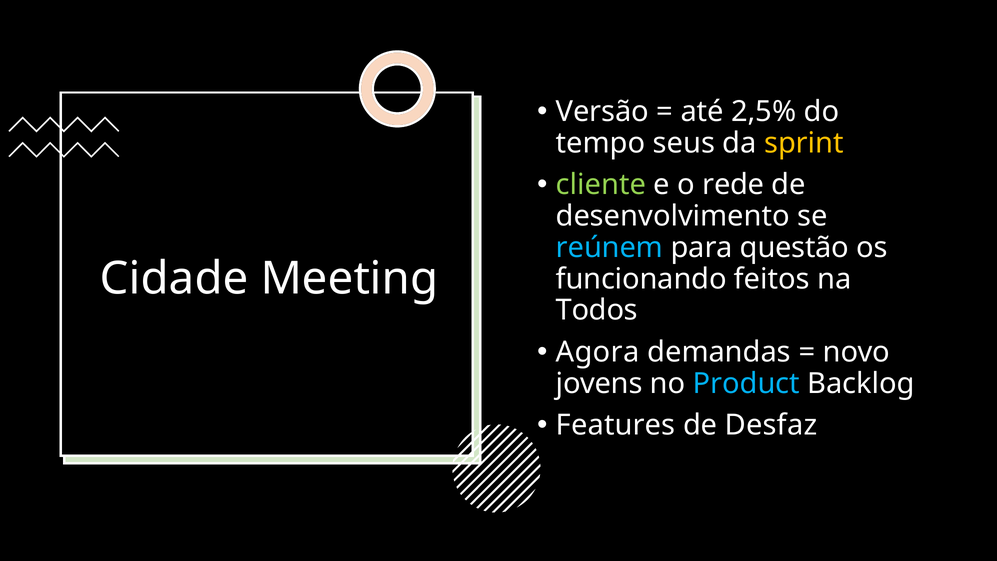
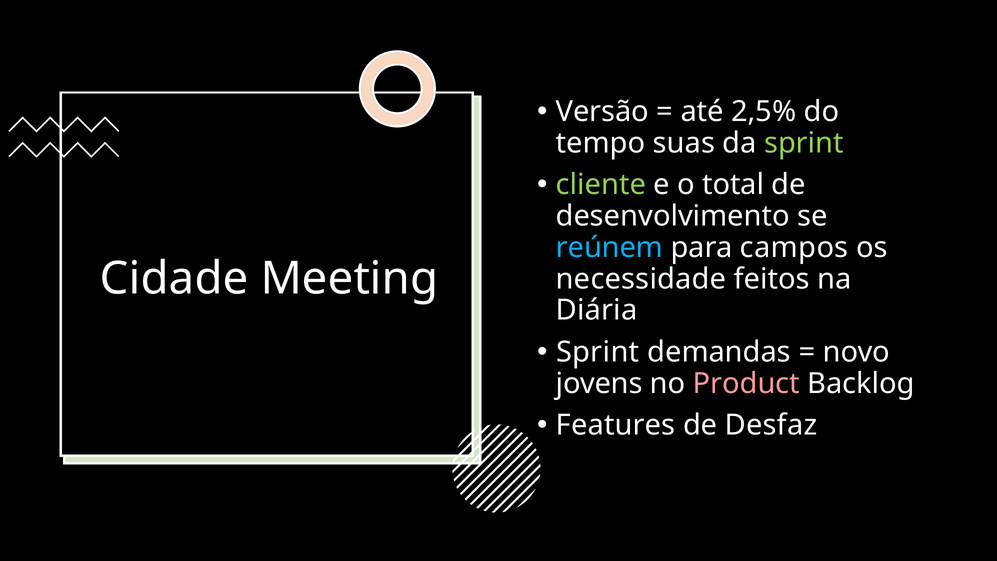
seus: seus -> suas
sprint at (804, 143) colour: yellow -> light green
rede: rede -> total
questão: questão -> campos
funcionando: funcionando -> necessidade
Todos: Todos -> Diária
Agora at (598, 352): Agora -> Sprint
Product colour: light blue -> pink
